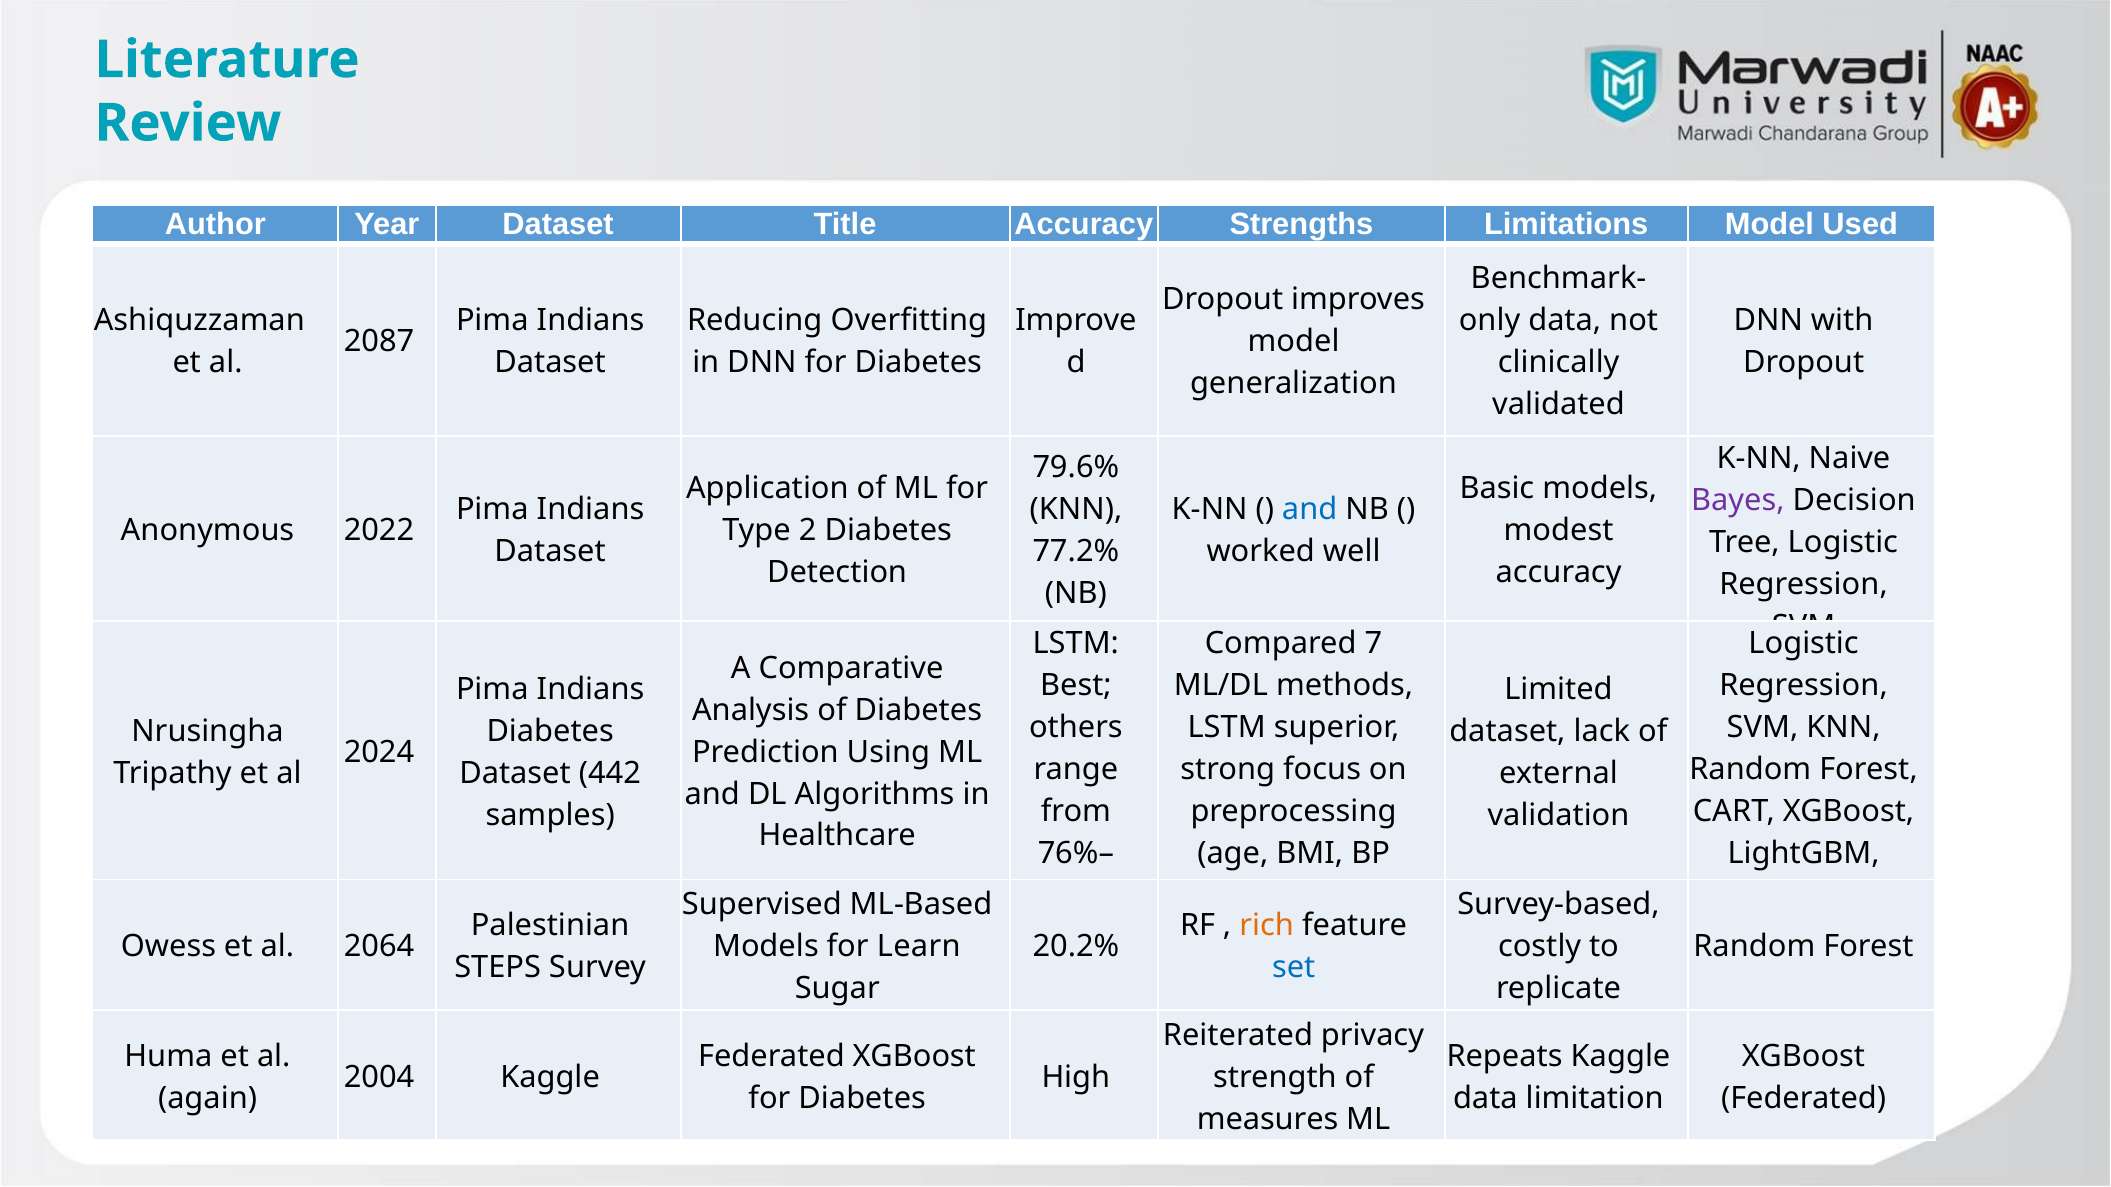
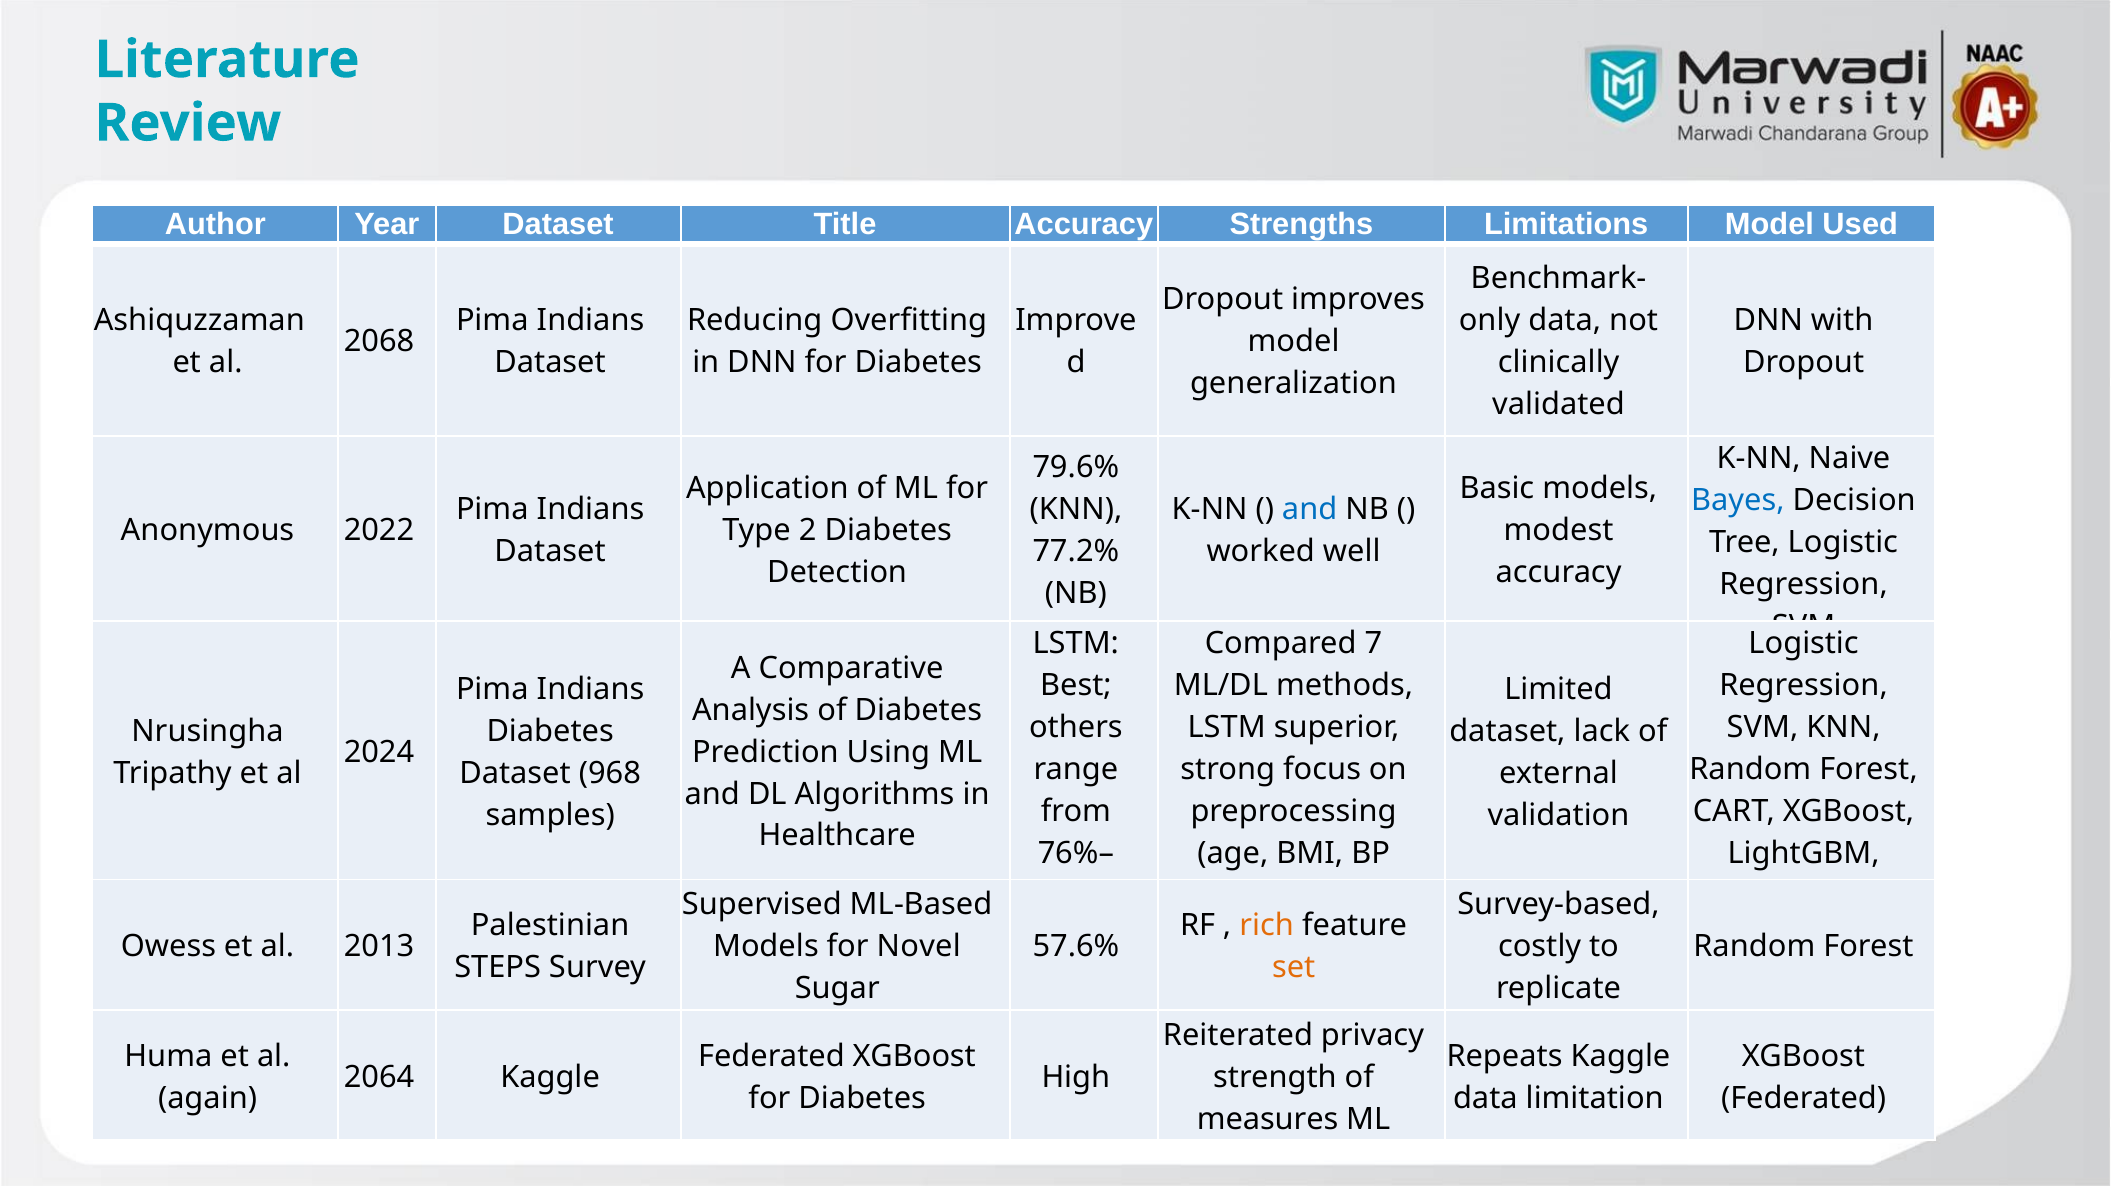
2087: 2087 -> 2068
Bayes colour: purple -> blue
442: 442 -> 968
2064: 2064 -> 2013
Learn: Learn -> Novel
20.2%: 20.2% -> 57.6%
set colour: blue -> orange
2004: 2004 -> 2064
